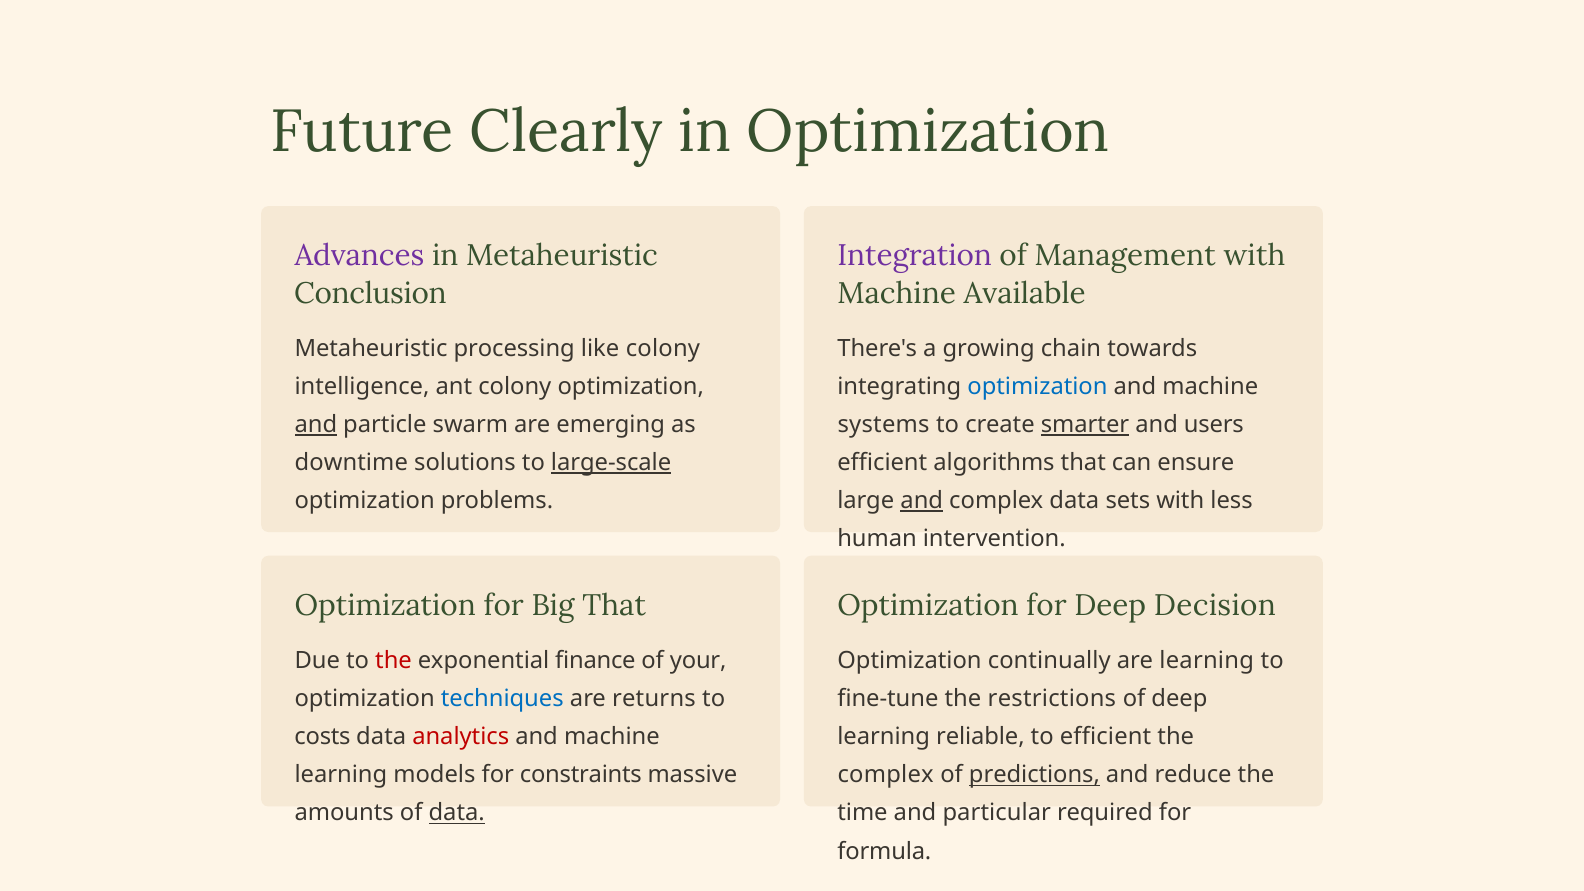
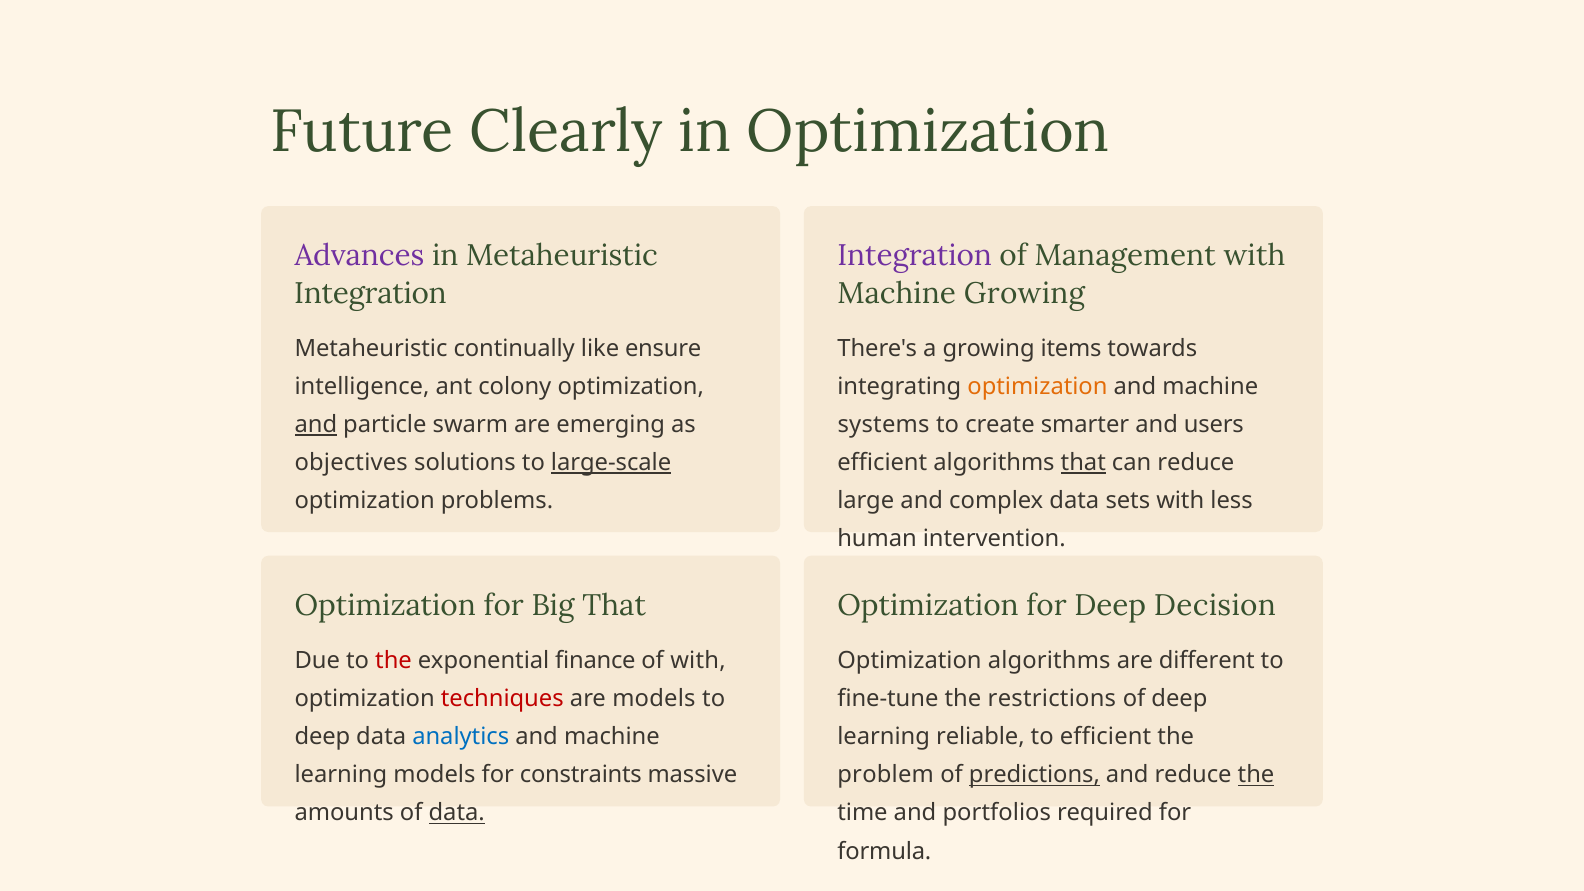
Conclusion at (370, 293): Conclusion -> Integration
Machine Available: Available -> Growing
processing: processing -> continually
like colony: colony -> ensure
chain: chain -> items
optimization at (1037, 387) colour: blue -> orange
smarter underline: present -> none
downtime: downtime -> objectives
that at (1083, 463) underline: none -> present
can ensure: ensure -> reduce
and at (922, 501) underline: present -> none
of your: your -> with
Optimization continually: continually -> algorithms
are learning: learning -> different
techniques colour: blue -> red
are returns: returns -> models
costs at (323, 737): costs -> deep
analytics colour: red -> blue
complex at (886, 775): complex -> problem
the at (1256, 775) underline: none -> present
particular: particular -> portfolios
